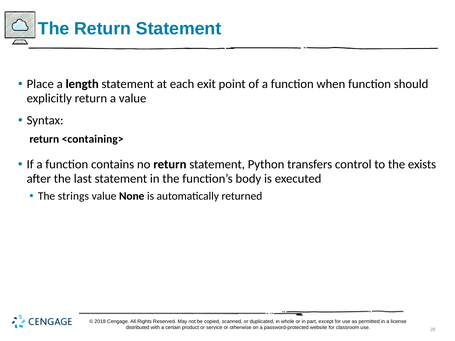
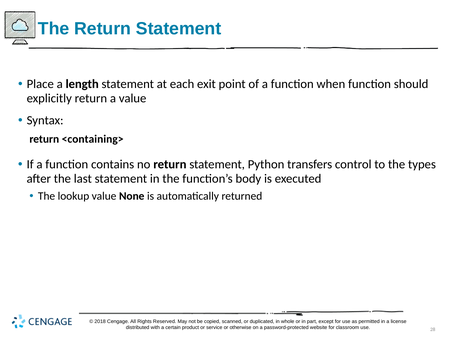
exists: exists -> types
strings: strings -> lookup
